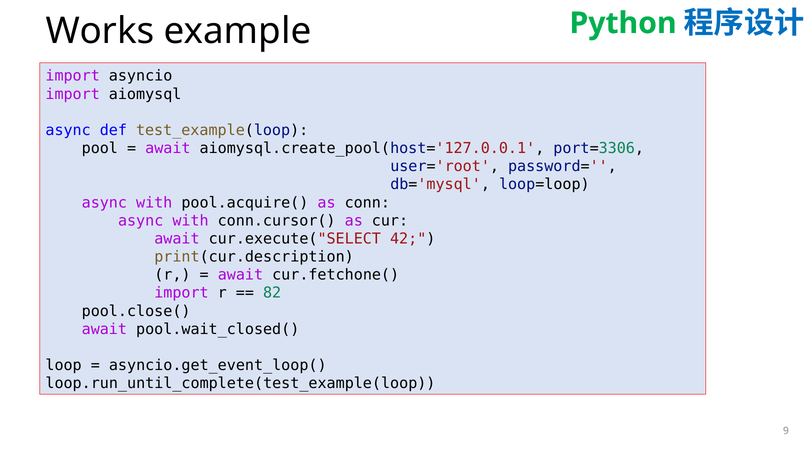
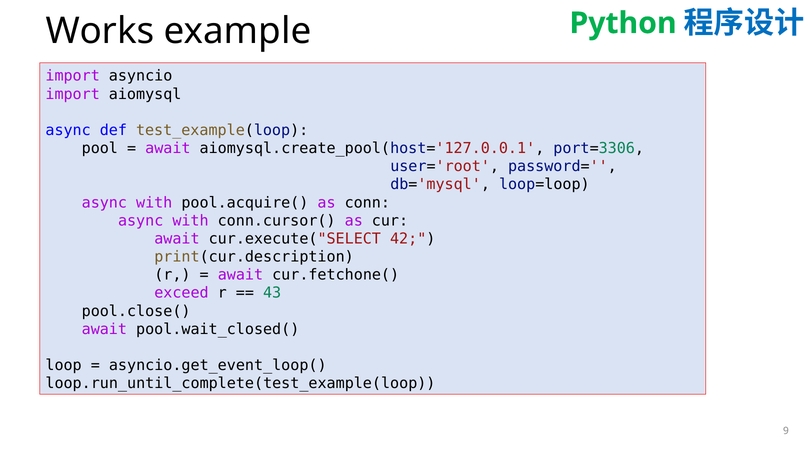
import at (182, 293): import -> exceed
82: 82 -> 43
